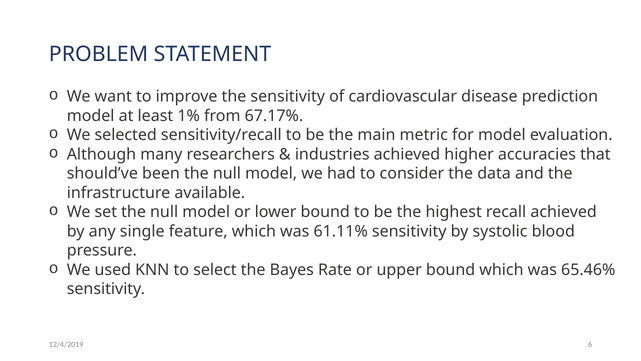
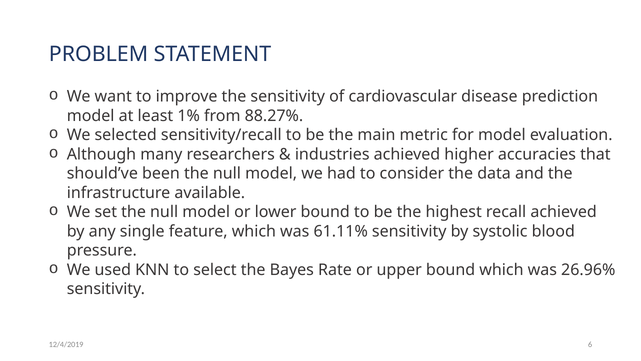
67.17%: 67.17% -> 88.27%
65.46%: 65.46% -> 26.96%
